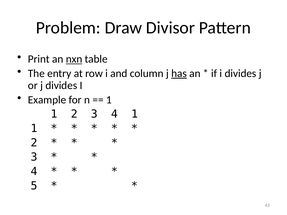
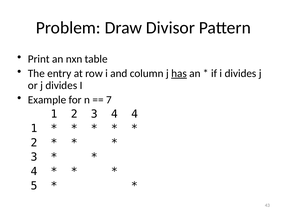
nxn underline: present -> none
1 at (109, 100): 1 -> 7
4 1: 1 -> 4
